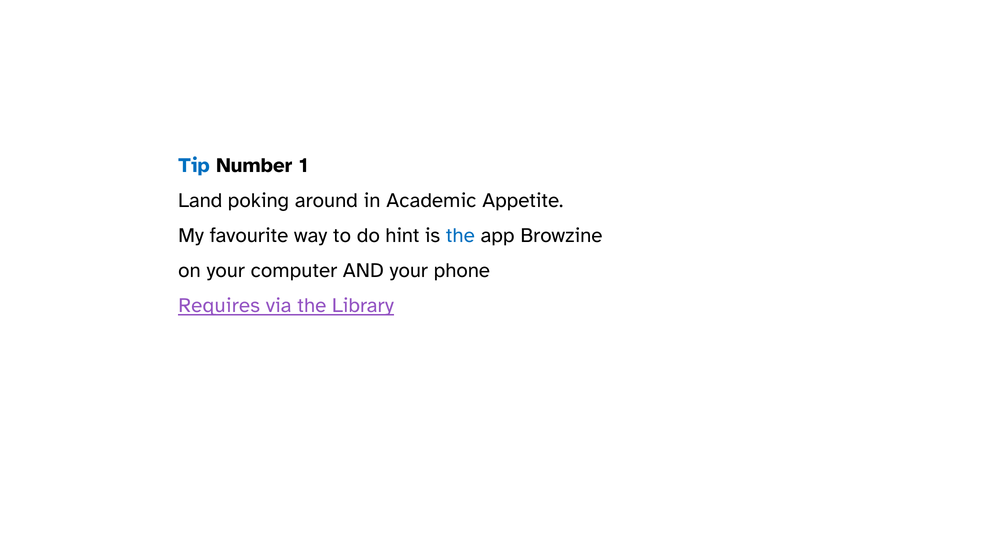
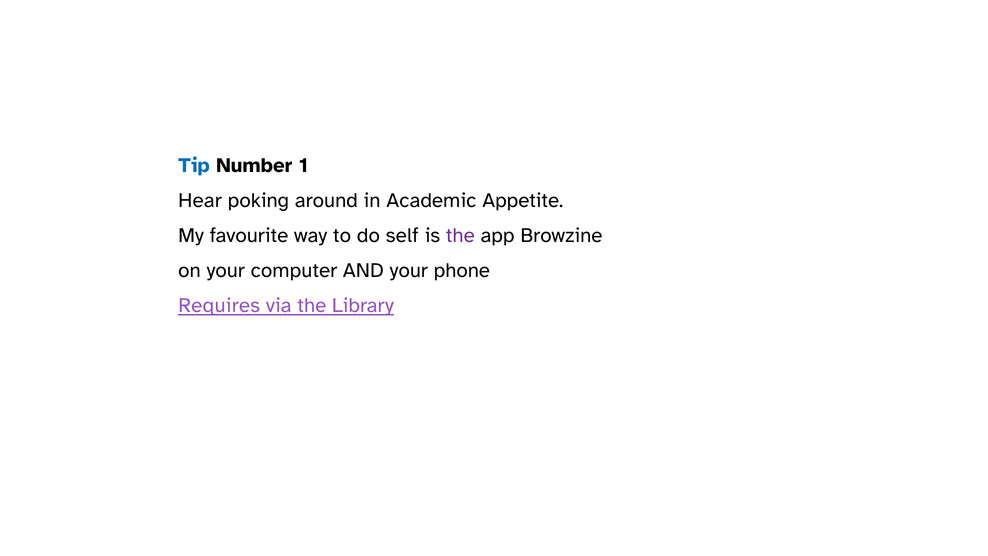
Land: Land -> Hear
hint: hint -> self
the at (460, 235) colour: blue -> purple
